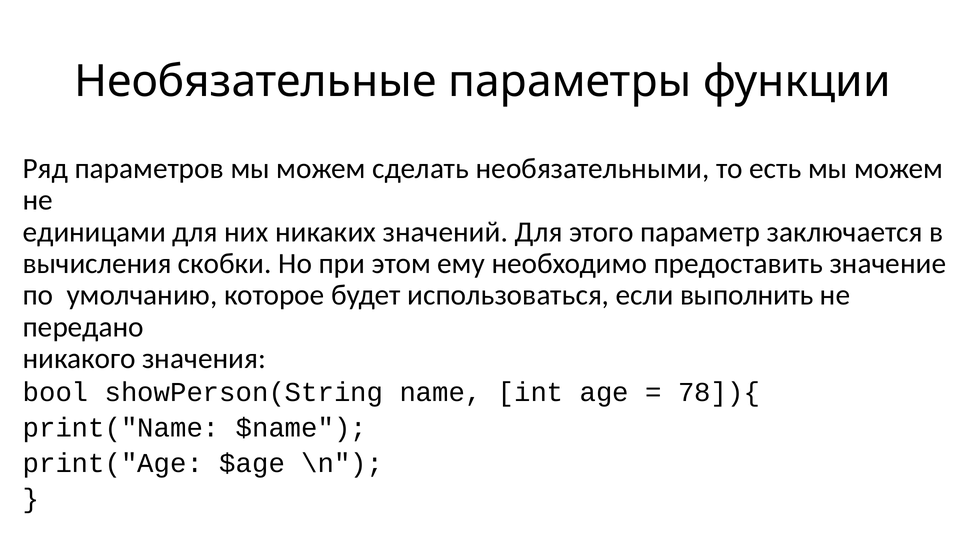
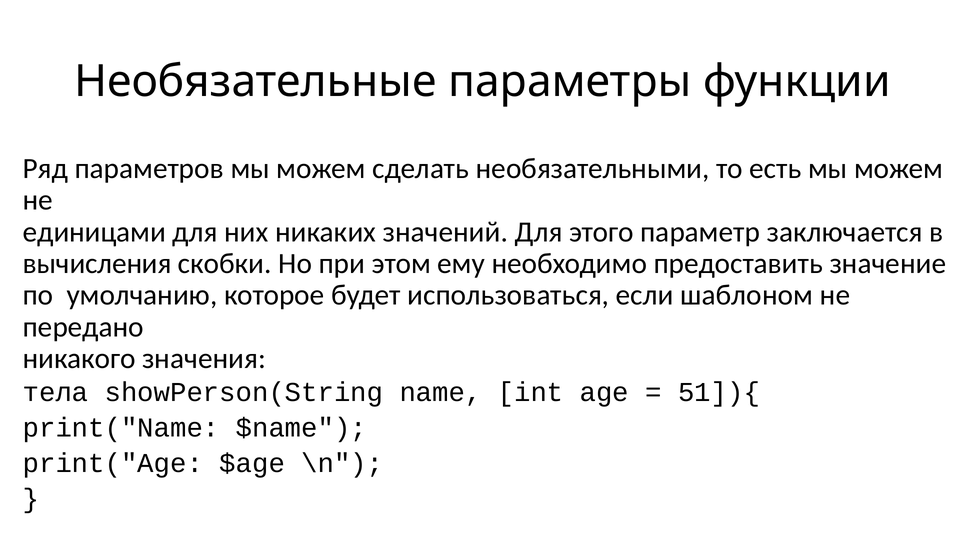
выполнить: выполнить -> шаблоном
bool: bool -> тела
78]){: 78]){ -> 51]){
